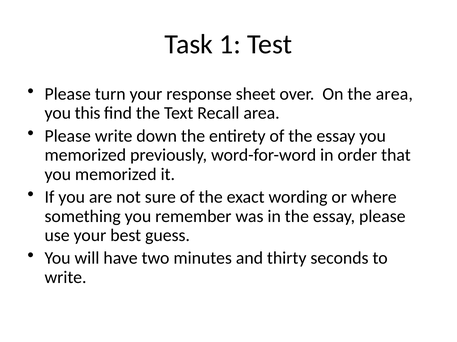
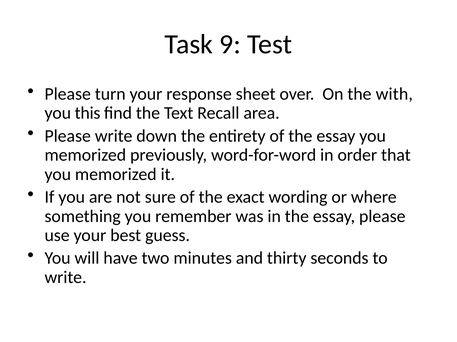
1: 1 -> 9
the area: area -> with
